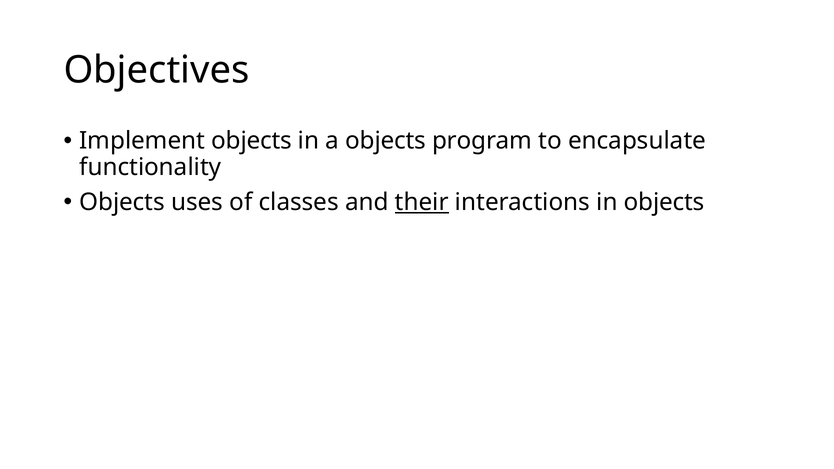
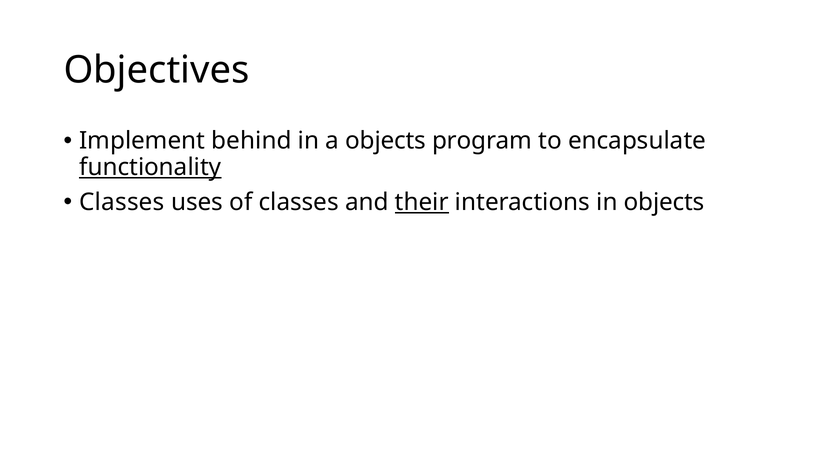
Implement objects: objects -> behind
functionality underline: none -> present
Objects at (122, 202): Objects -> Classes
